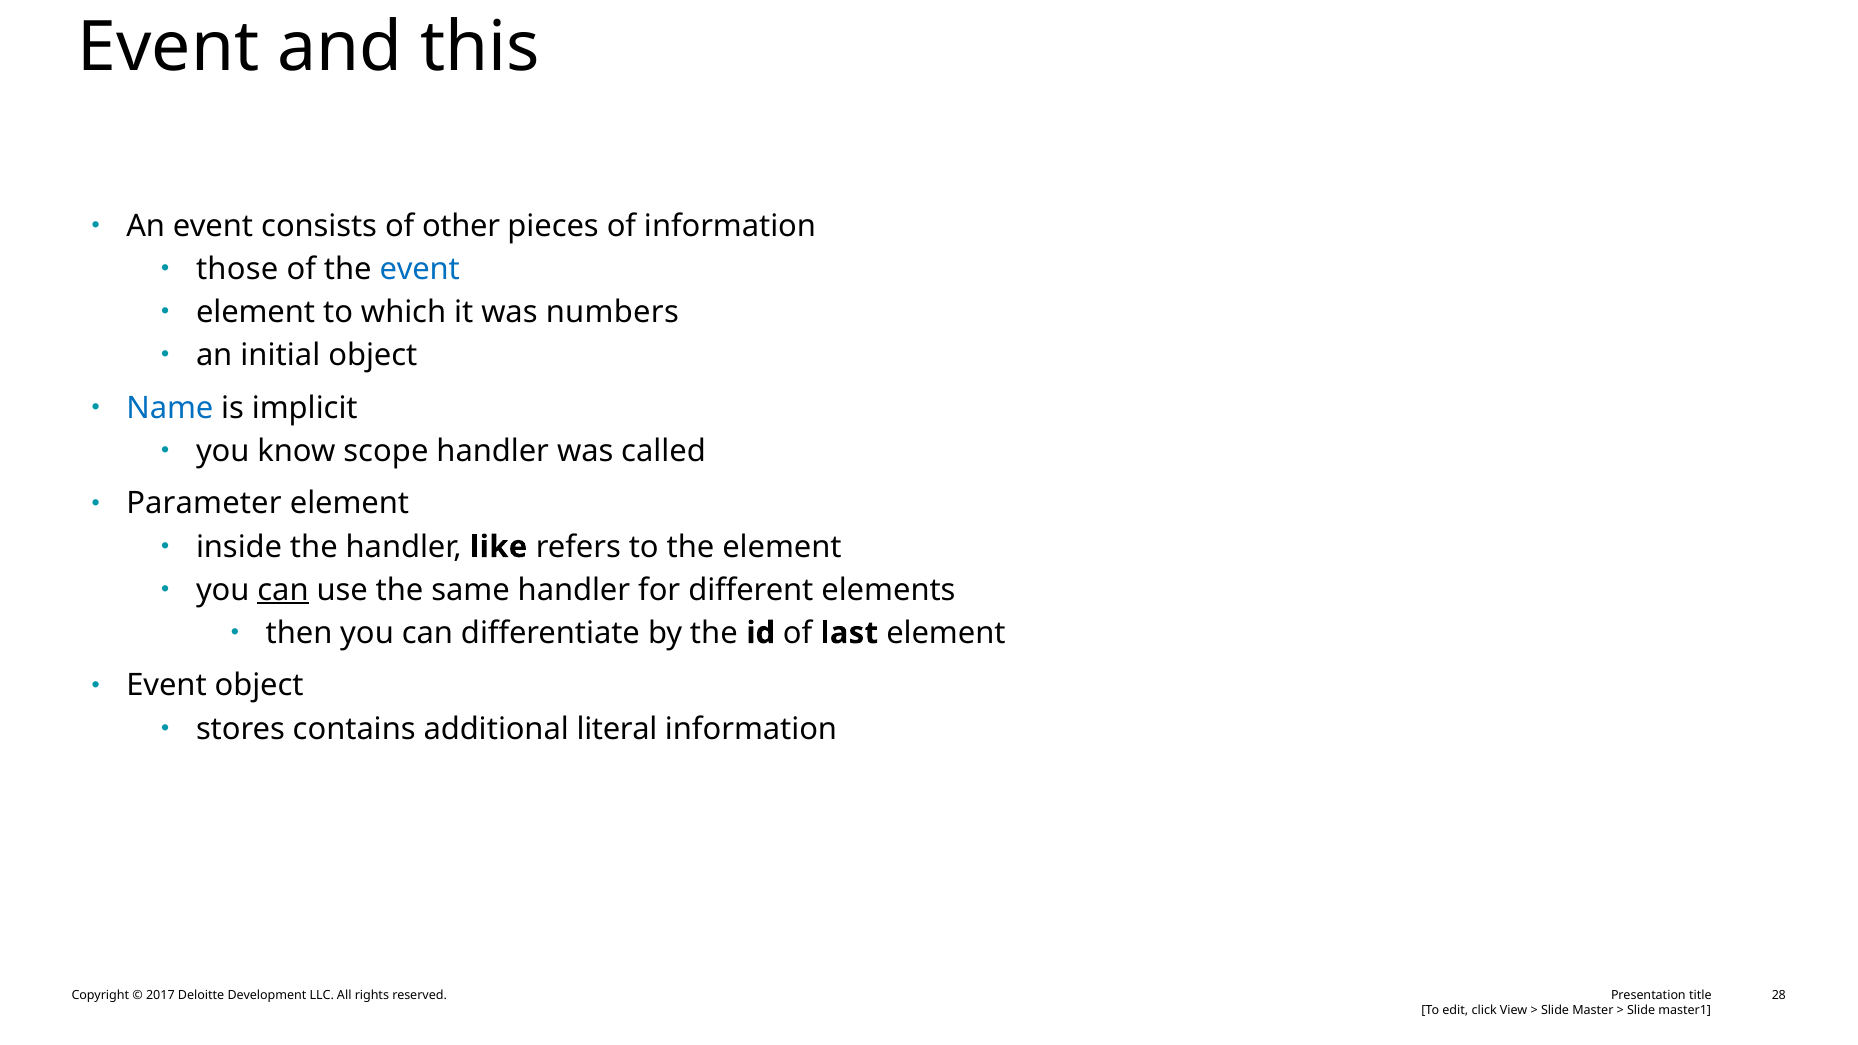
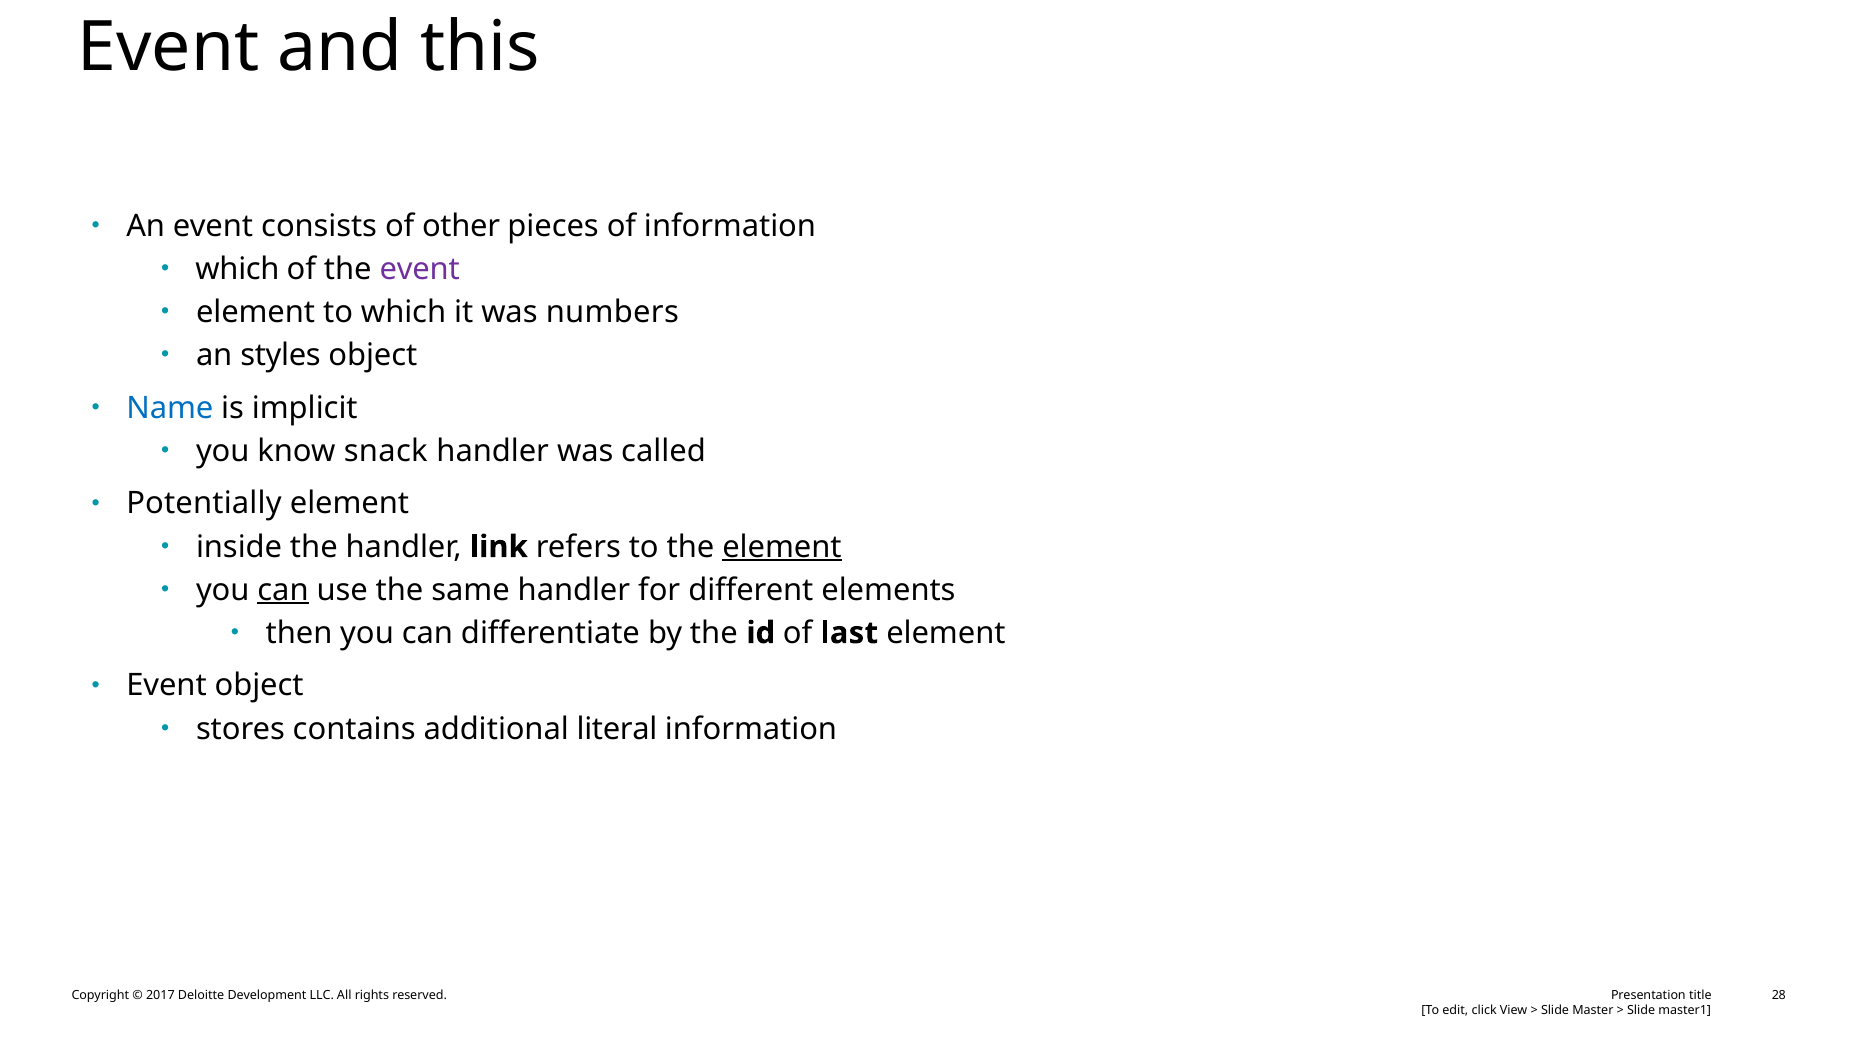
those at (237, 269): those -> which
event at (420, 269) colour: blue -> purple
initial: initial -> styles
scope: scope -> snack
Parameter: Parameter -> Potentially
like: like -> link
element at (782, 547) underline: none -> present
